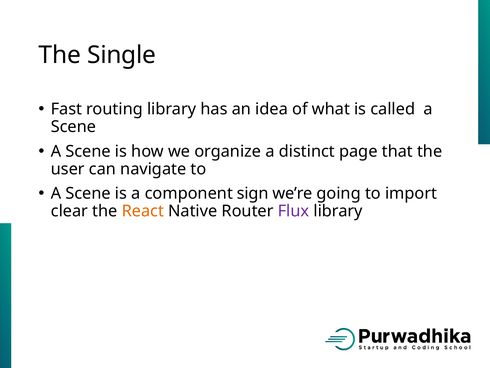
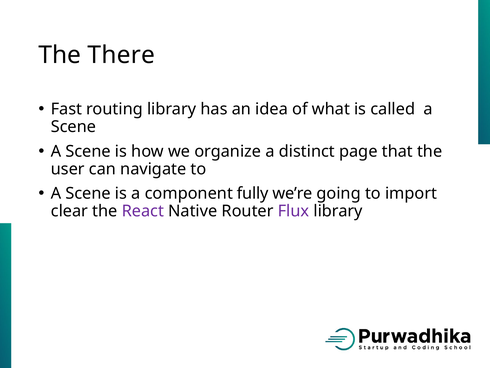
Single: Single -> There
sign: sign -> fully
React colour: orange -> purple
